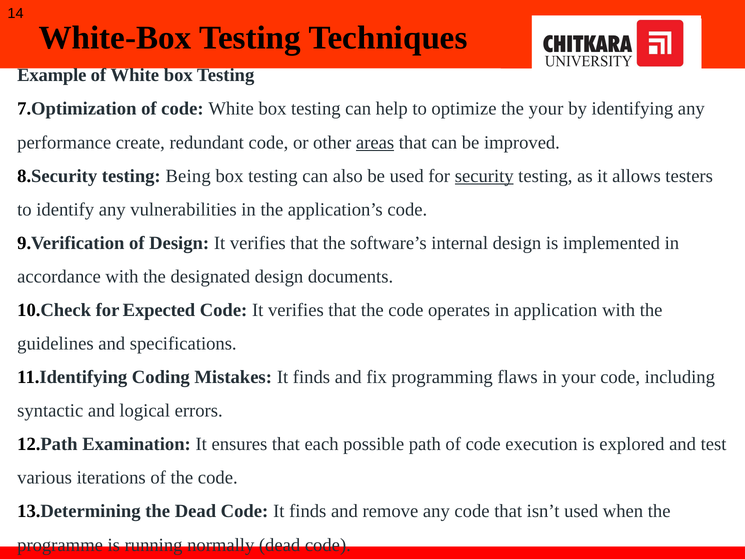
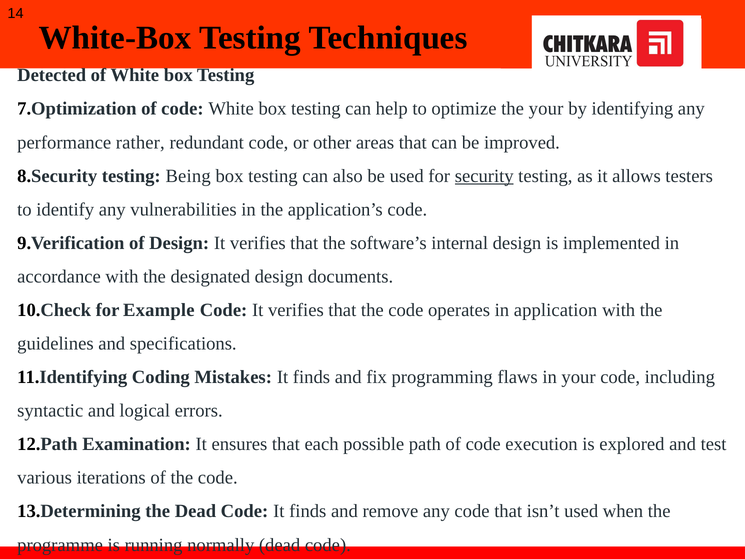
Example: Example -> Detected
create: create -> rather
areas underline: present -> none
Expected: Expected -> Example
